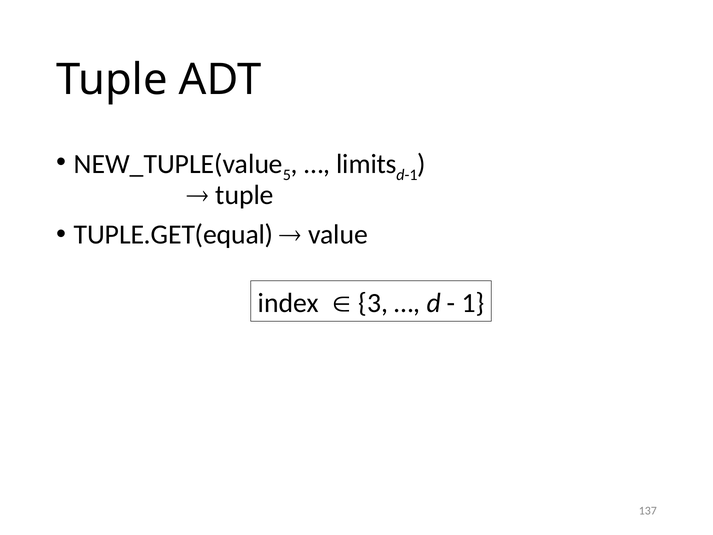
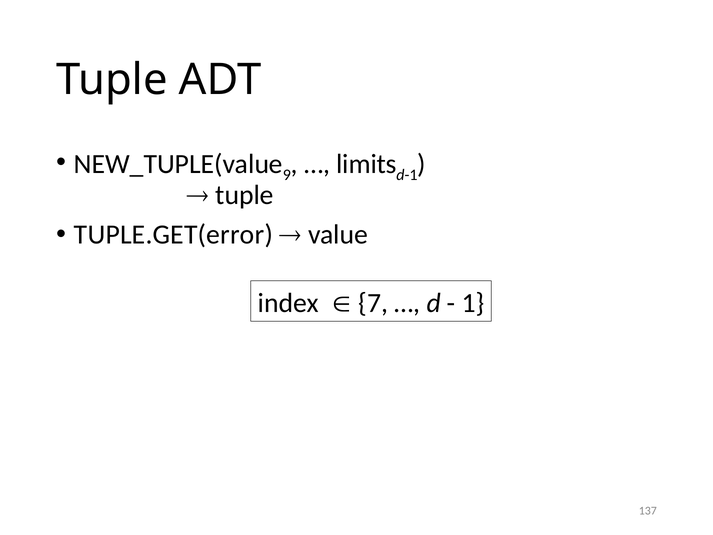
5: 5 -> 9
TUPLE.GET(equal: TUPLE.GET(equal -> TUPLE.GET(error
3: 3 -> 7
